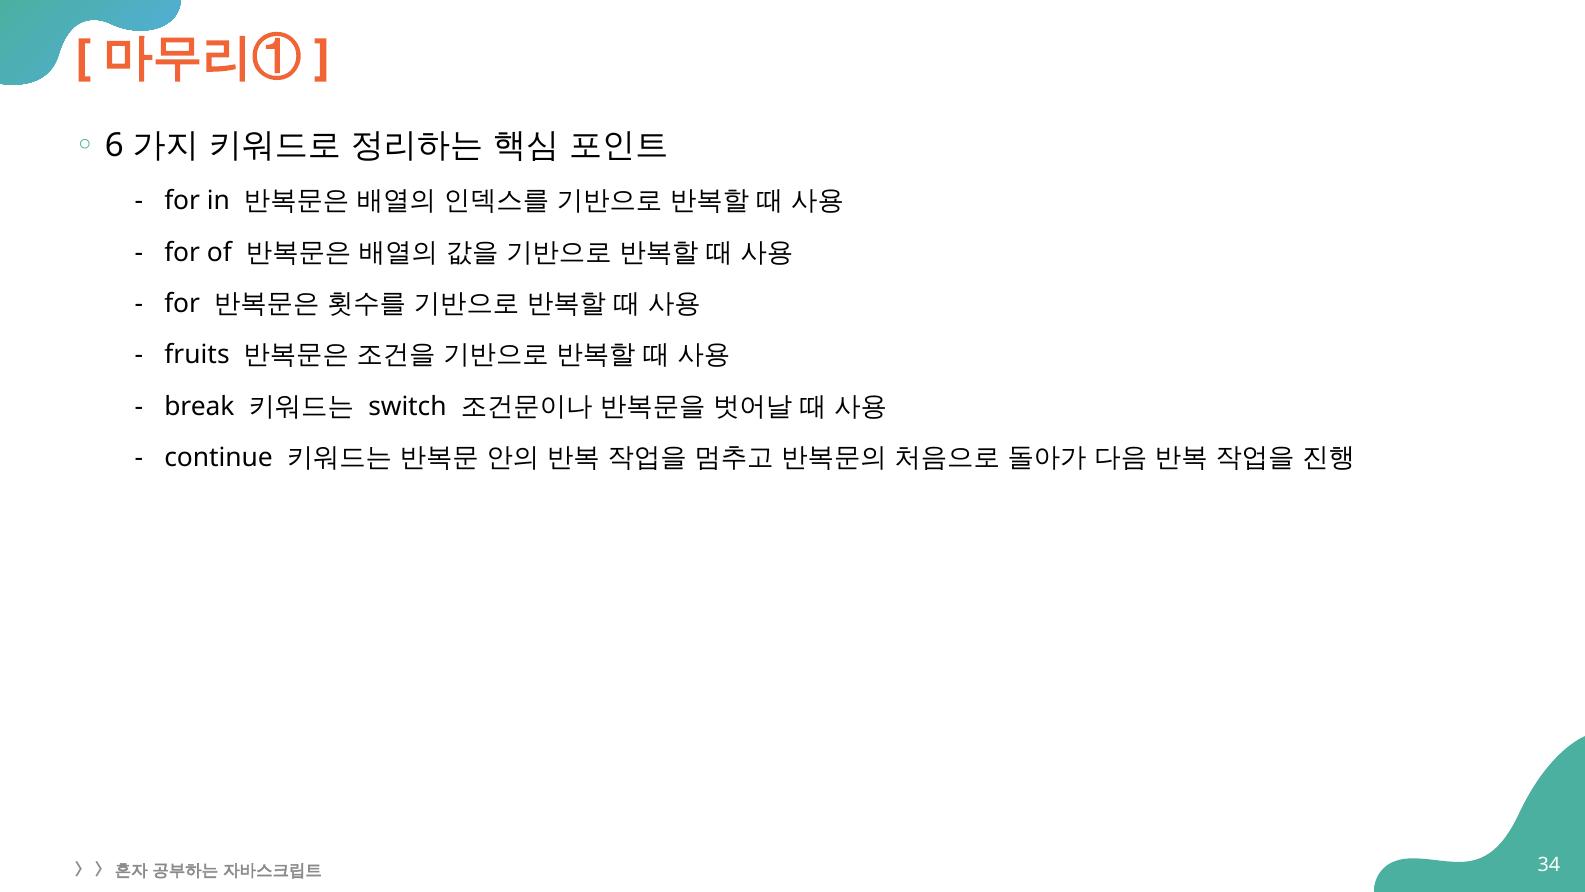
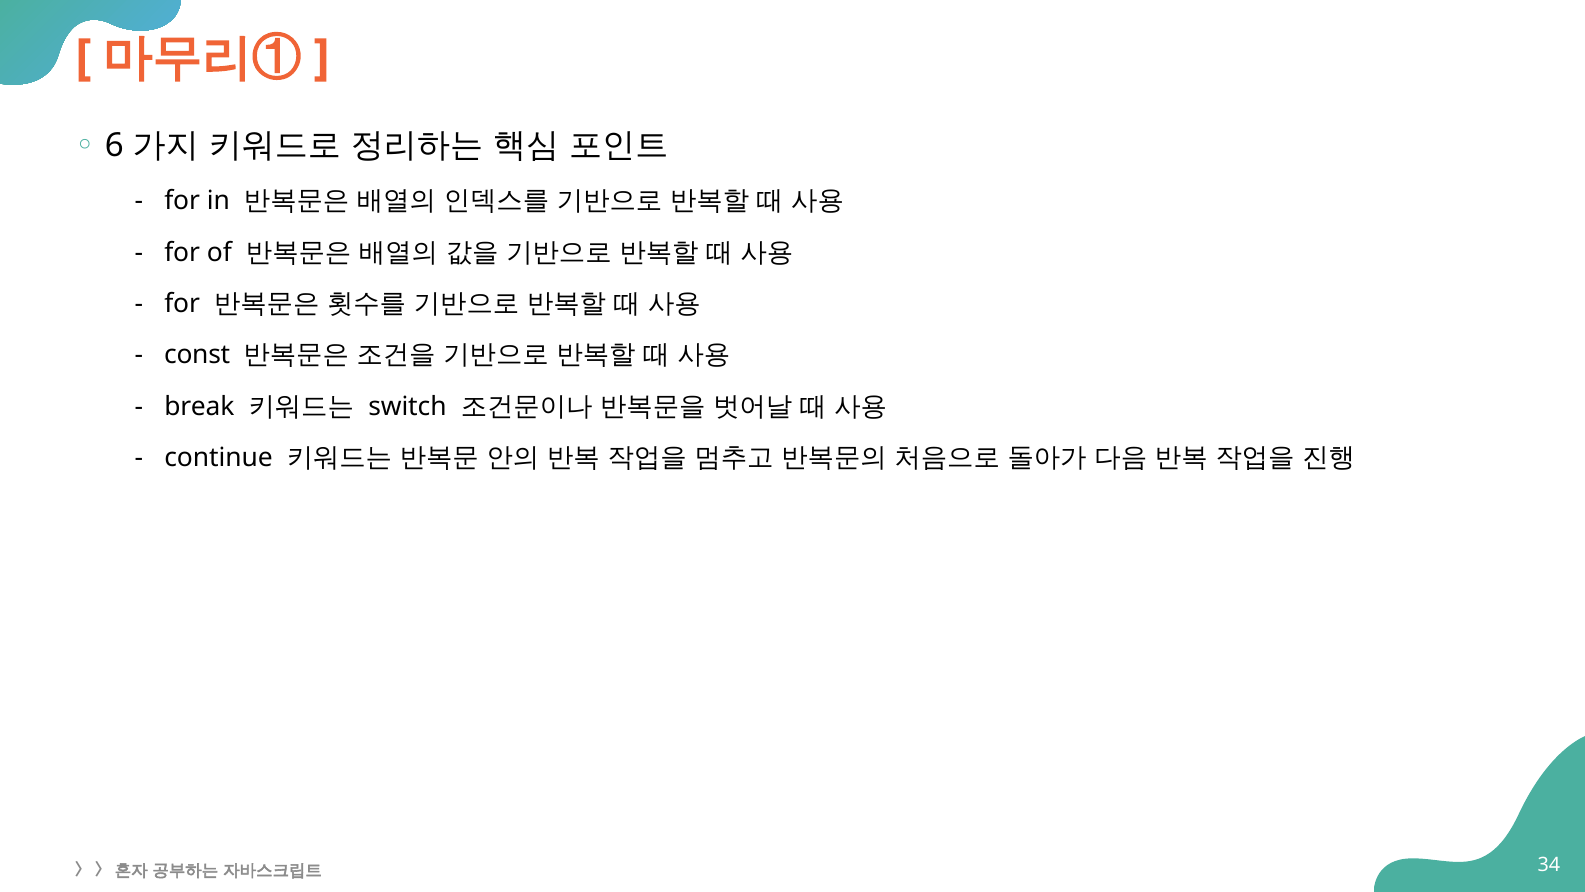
fruits: fruits -> const
